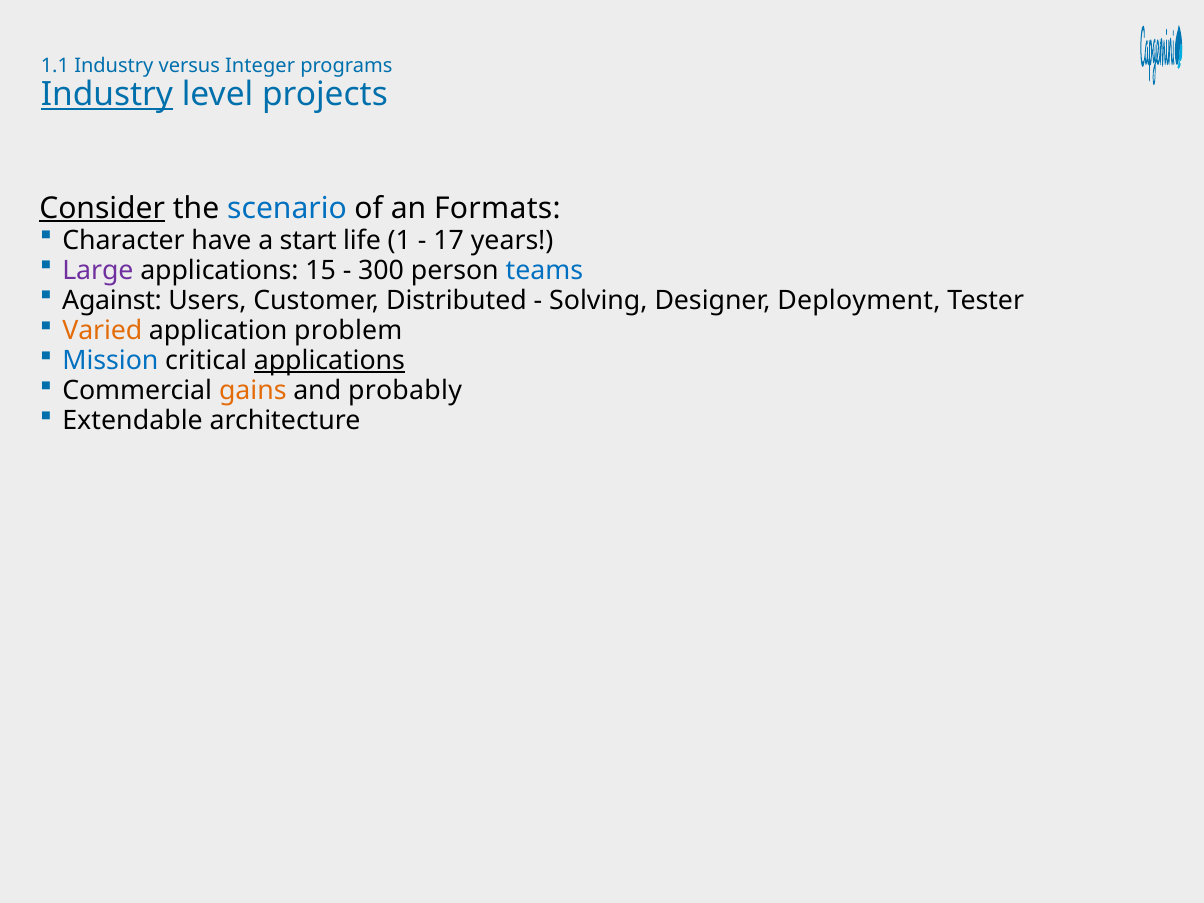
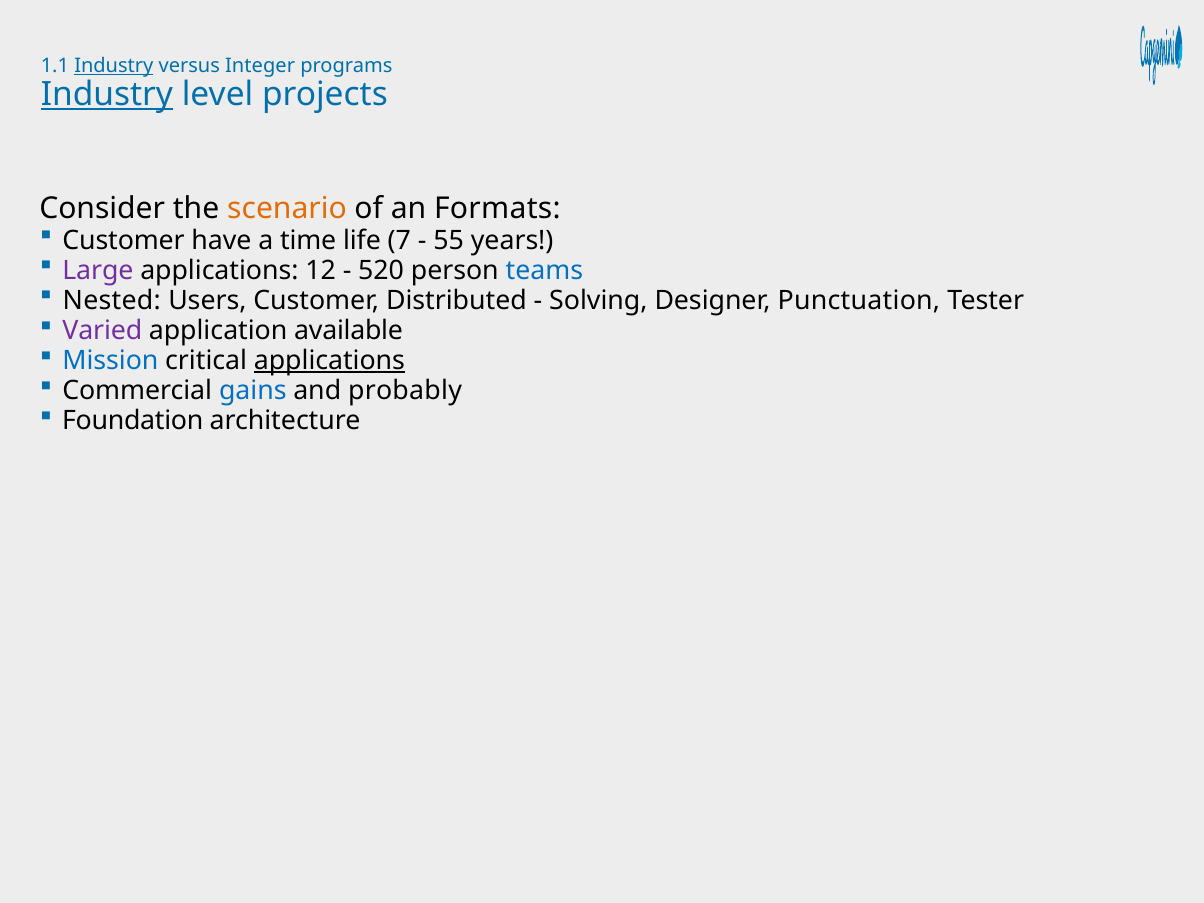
Industry at (114, 66) underline: none -> present
Consider underline: present -> none
scenario colour: blue -> orange
Character at (124, 240): Character -> Customer
start: start -> time
1: 1 -> 7
17: 17 -> 55
15: 15 -> 12
300: 300 -> 520
Against: Against -> Nested
Deployment: Deployment -> Punctuation
Varied colour: orange -> purple
problem: problem -> available
gains colour: orange -> blue
Extendable: Extendable -> Foundation
